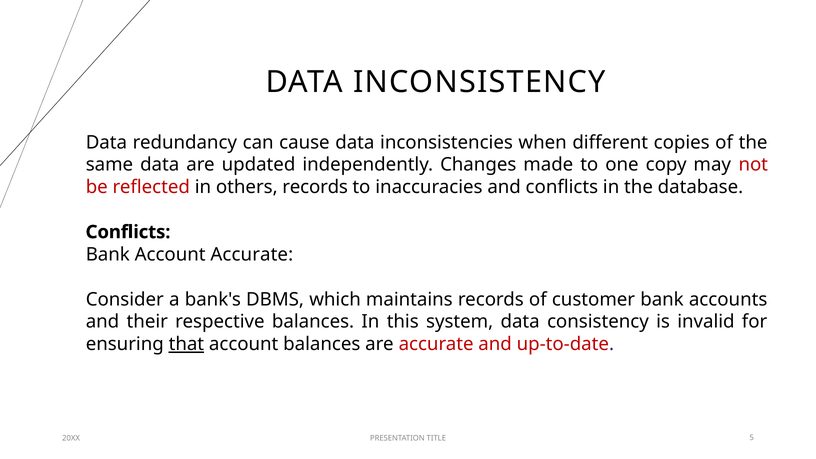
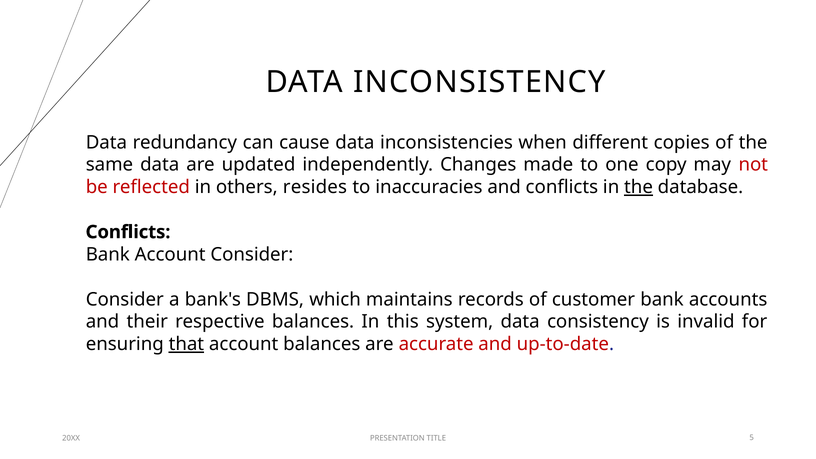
others records: records -> resides
the at (639, 187) underline: none -> present
Account Accurate: Accurate -> Consider
